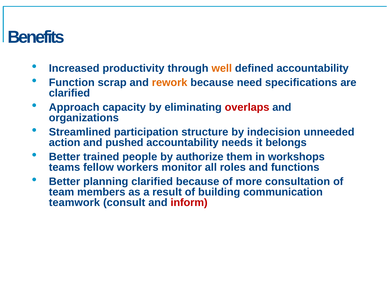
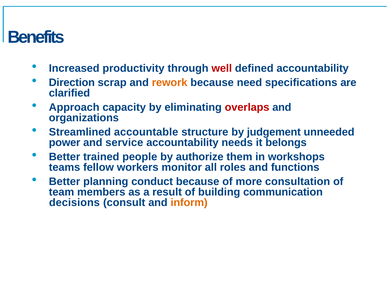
well colour: orange -> red
Function: Function -> Direction
participation: participation -> accountable
indecision: indecision -> judgement
action: action -> power
pushed: pushed -> service
planning clarified: clarified -> conduct
teamwork: teamwork -> decisions
inform colour: red -> orange
